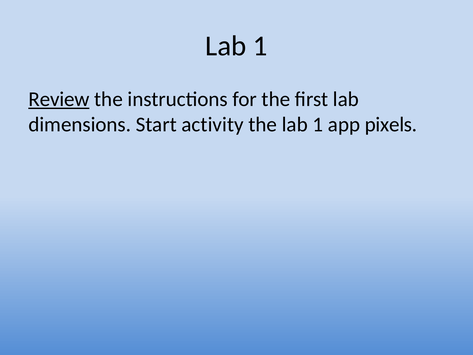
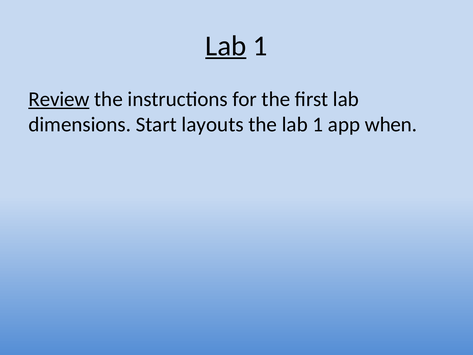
Lab at (226, 46) underline: none -> present
activity: activity -> layouts
pixels: pixels -> when
